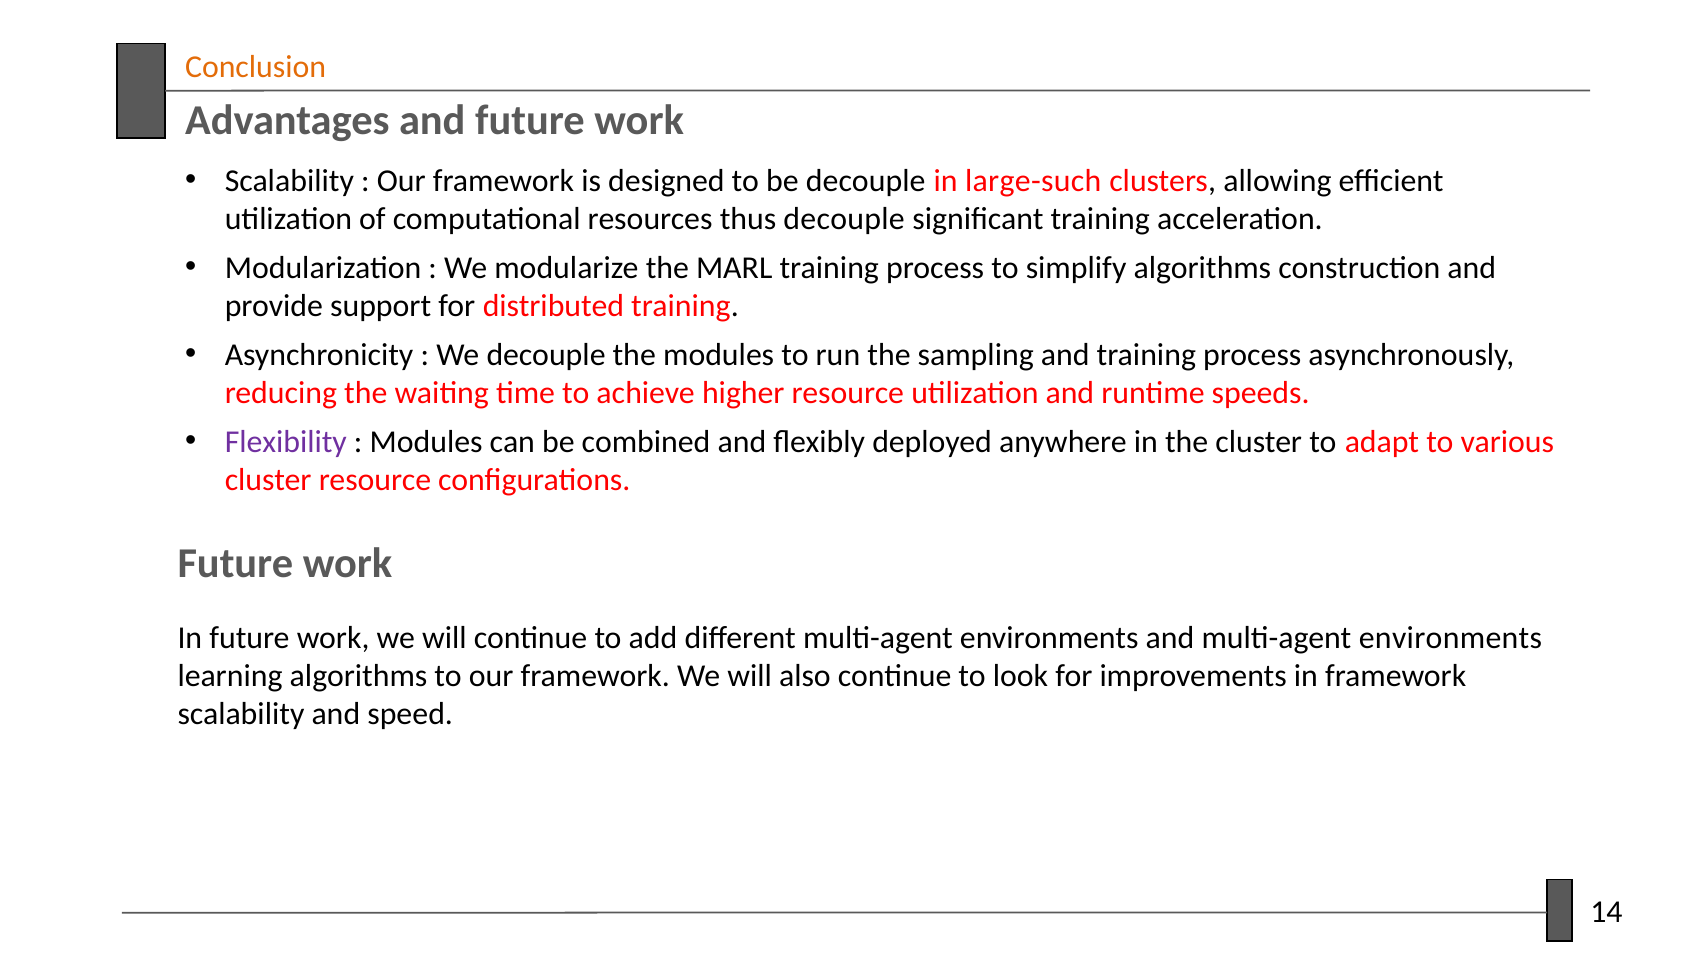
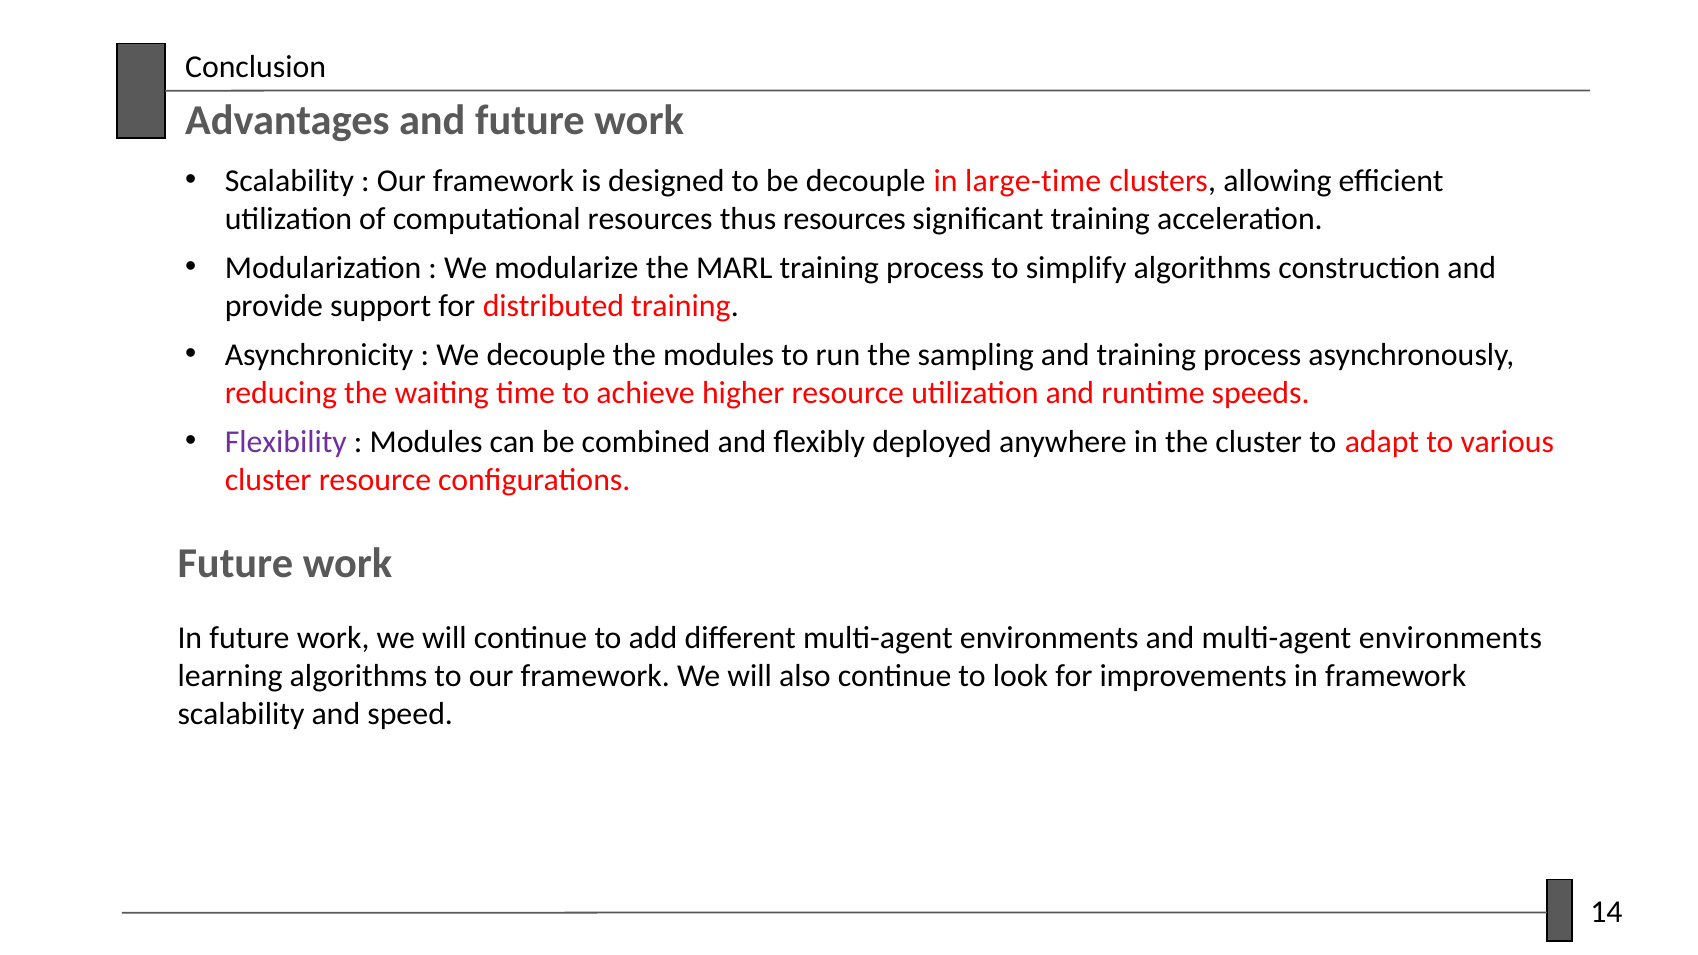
Conclusion colour: orange -> black
large-such: large-such -> large-time
thus decouple: decouple -> resources
